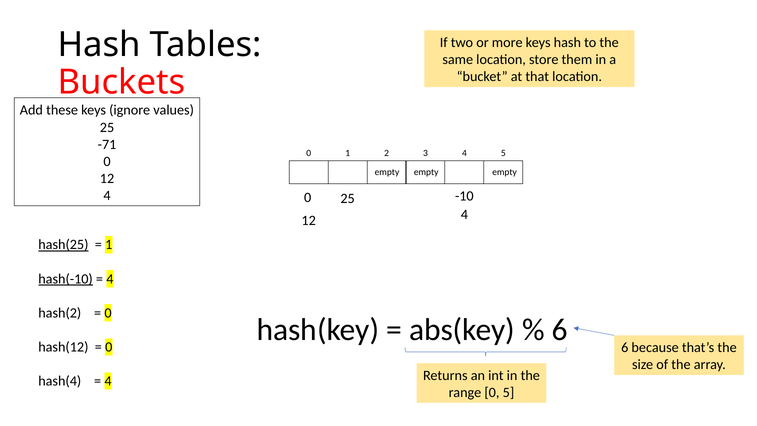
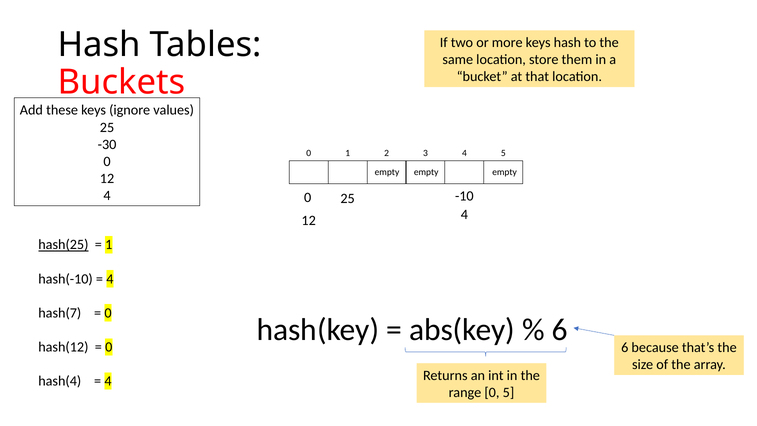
-71: -71 -> -30
hash(-10 underline: present -> none
hash(2: hash(2 -> hash(7
